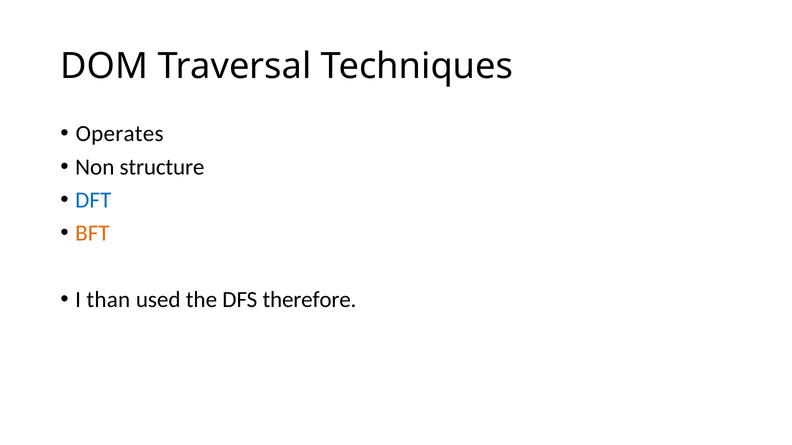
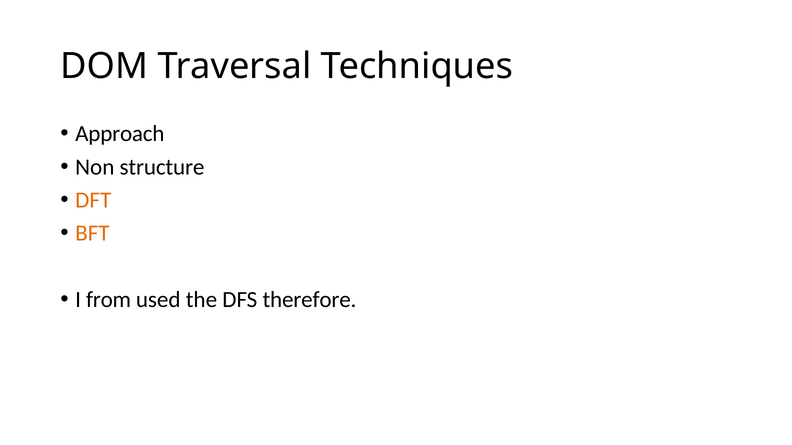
Operates: Operates -> Approach
DFT colour: blue -> orange
than: than -> from
